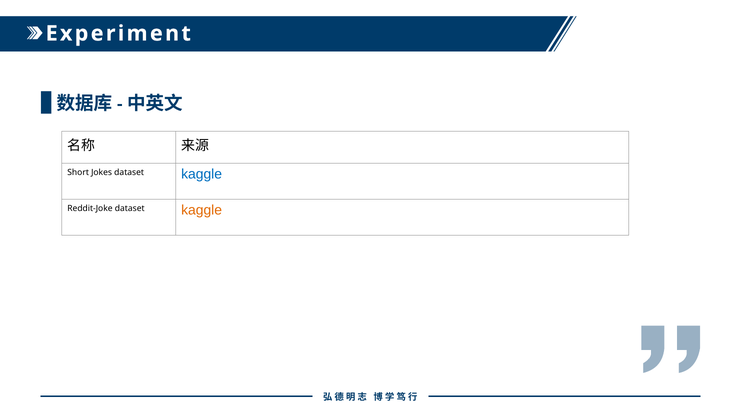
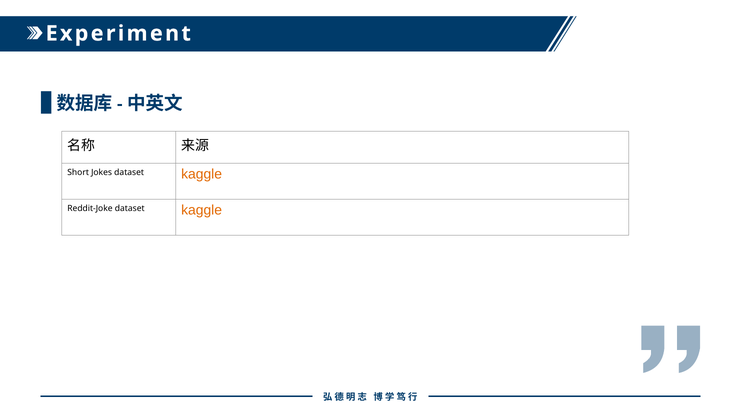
kaggle at (202, 174) colour: blue -> orange
